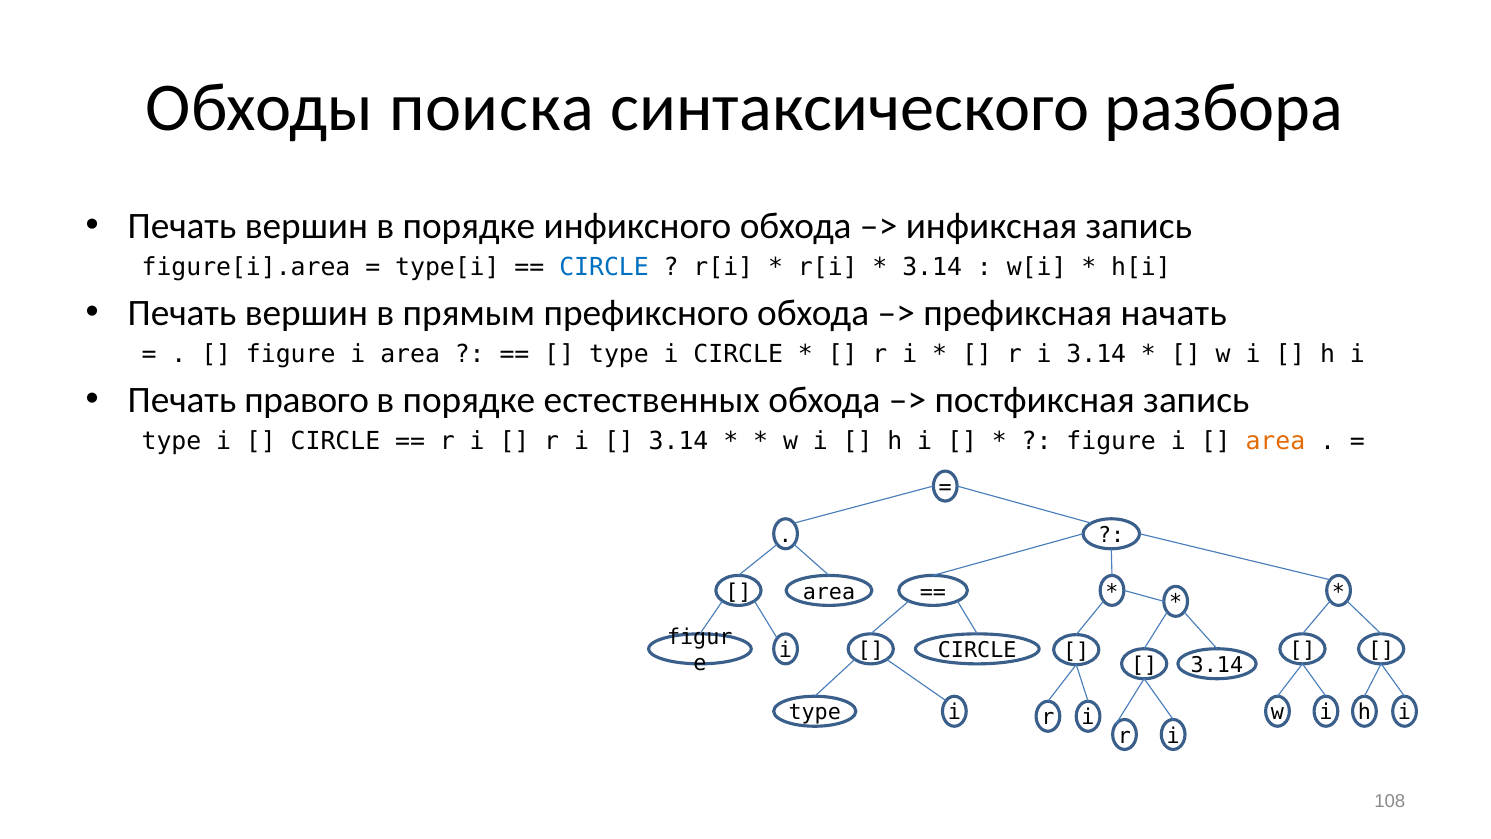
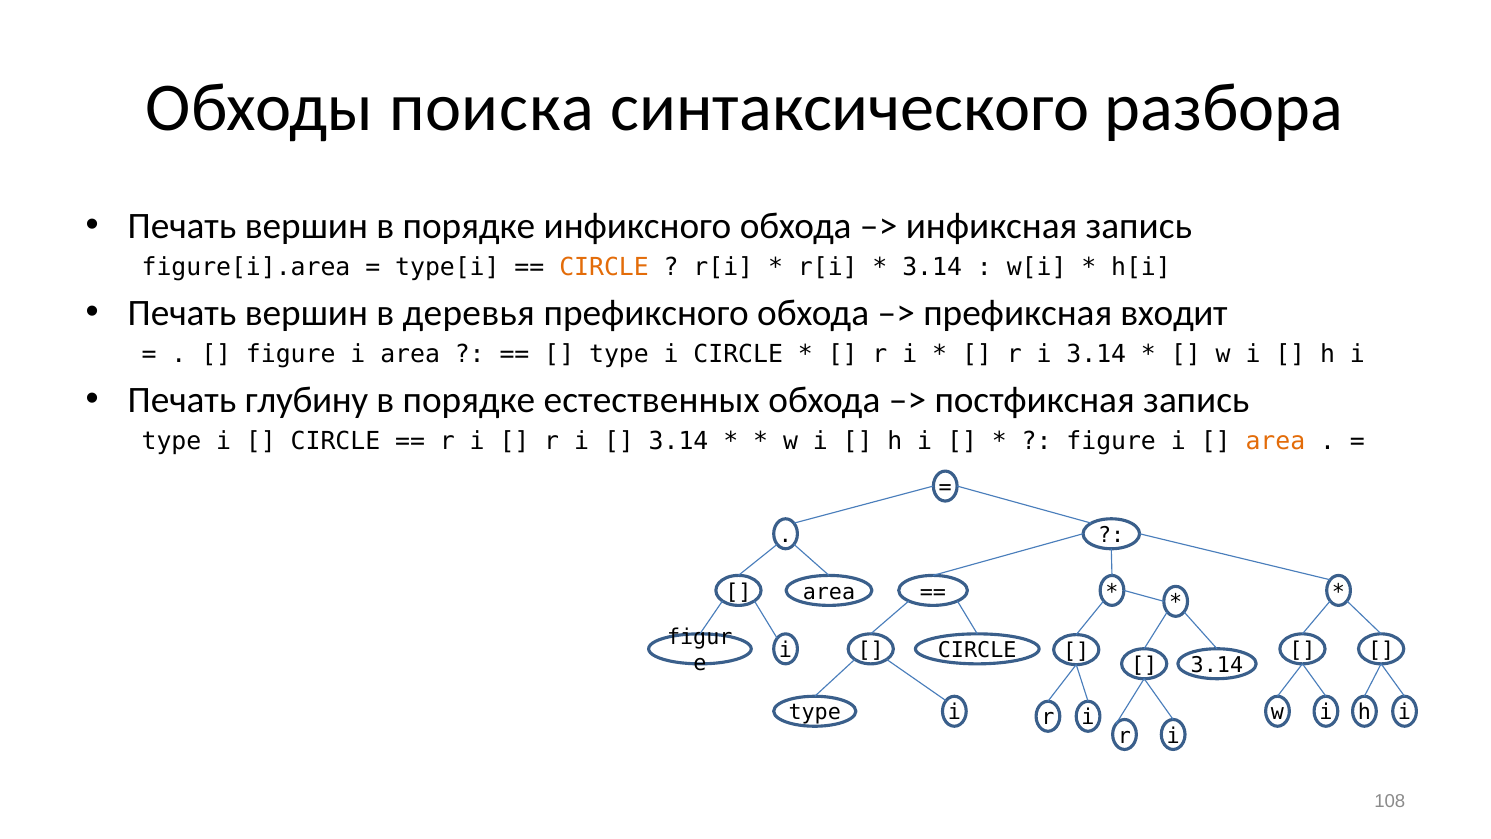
CIRCLE at (604, 268) colour: blue -> orange
прямым: прямым -> деревья
начать: начать -> входит
правого: правого -> глубину
